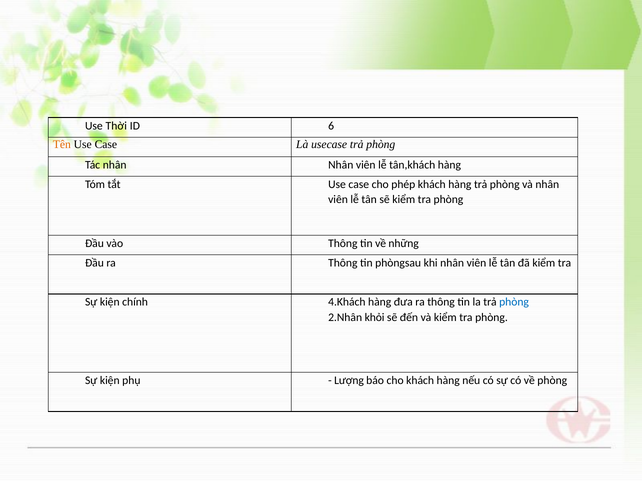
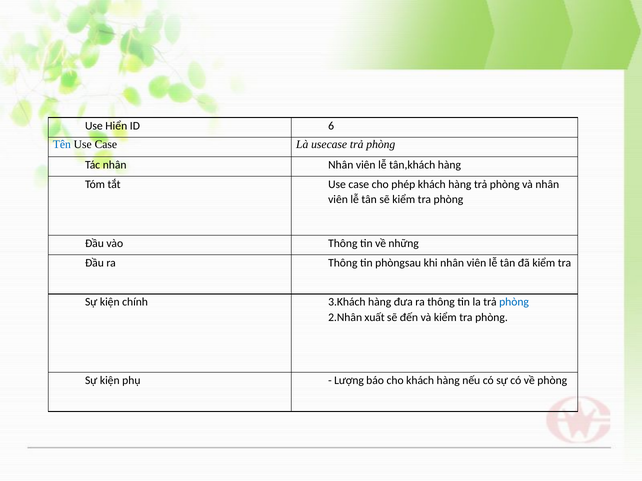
Thời: Thời -> Hiển
Tên colour: orange -> blue
4.Khách: 4.Khách -> 3.Khách
khỏi: khỏi -> xuất
